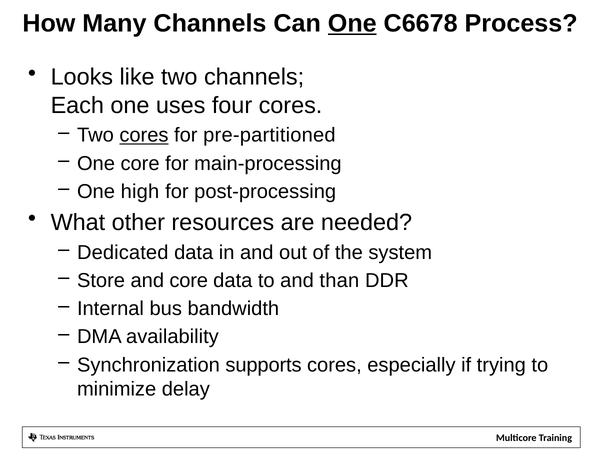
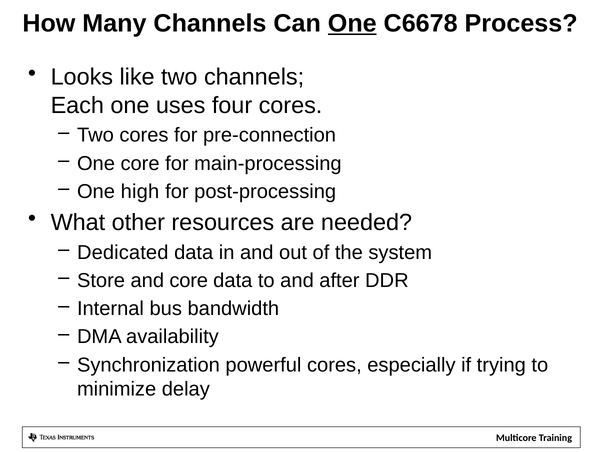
cores at (144, 135) underline: present -> none
pre-partitioned: pre-partitioned -> pre-connection
than: than -> after
supports: supports -> powerful
